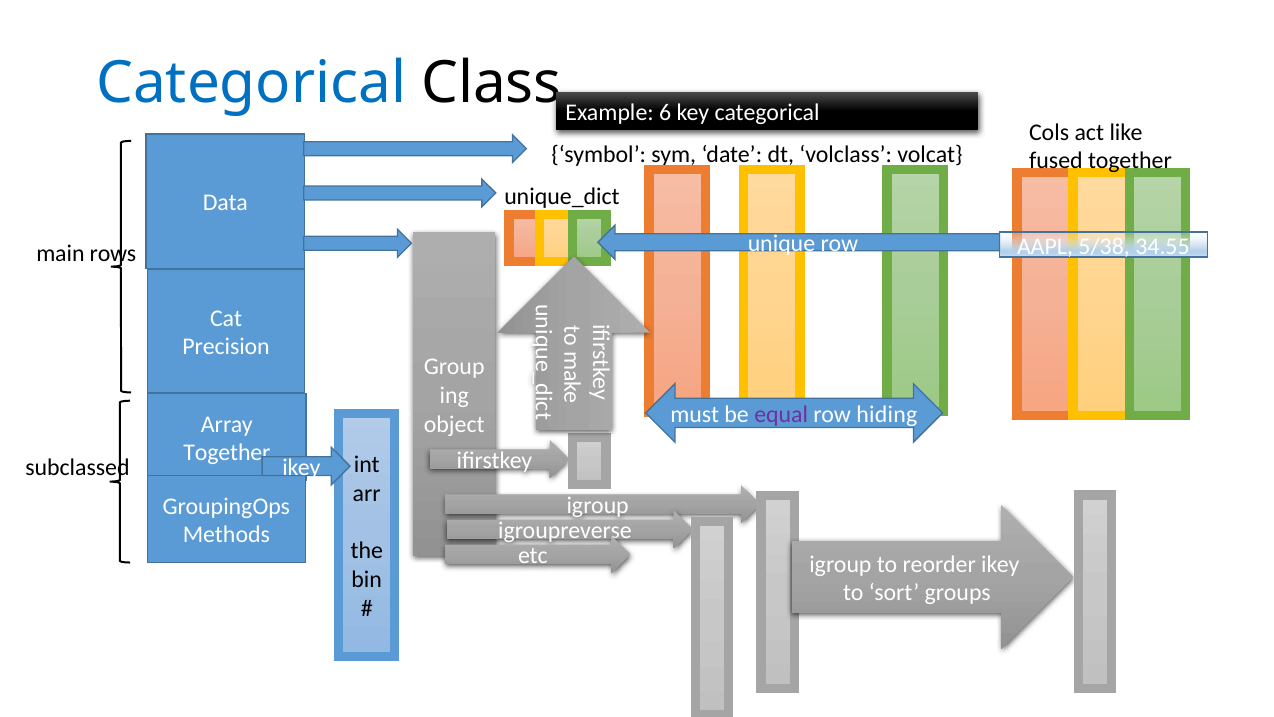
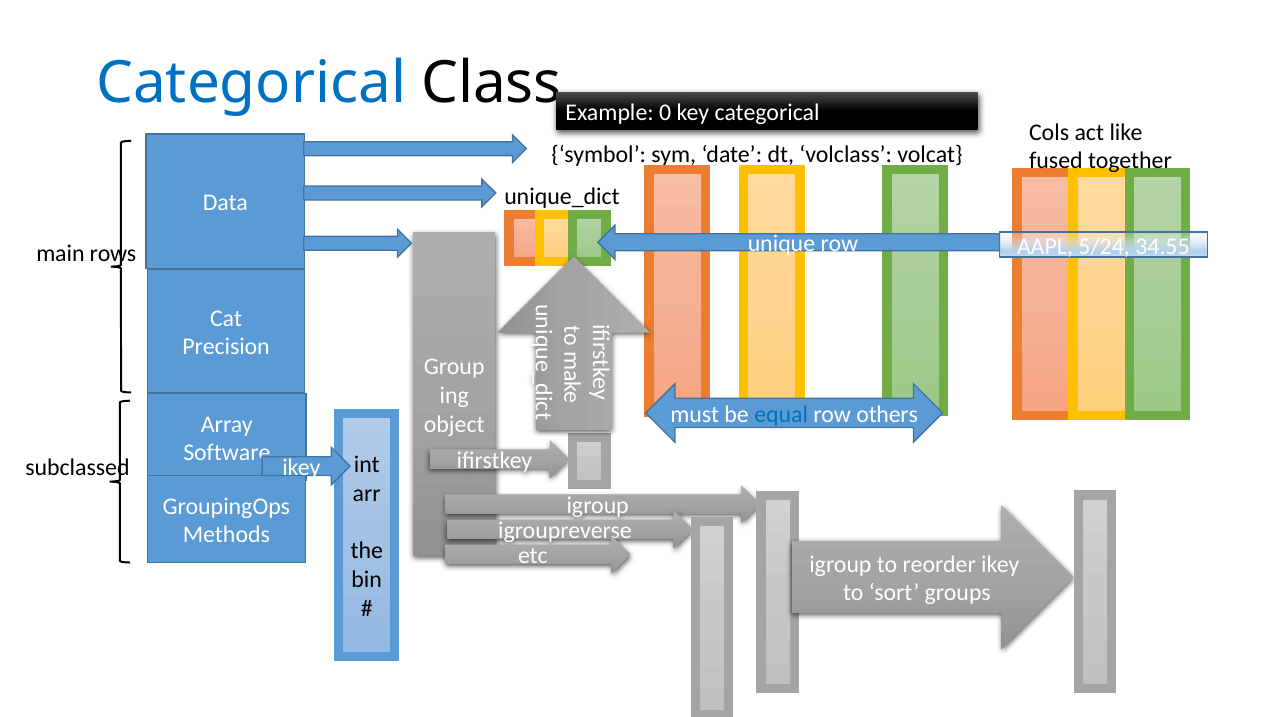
6: 6 -> 0
5/38: 5/38 -> 5/24
equal colour: purple -> blue
hiding: hiding -> others
Together at (227, 453): Together -> Software
